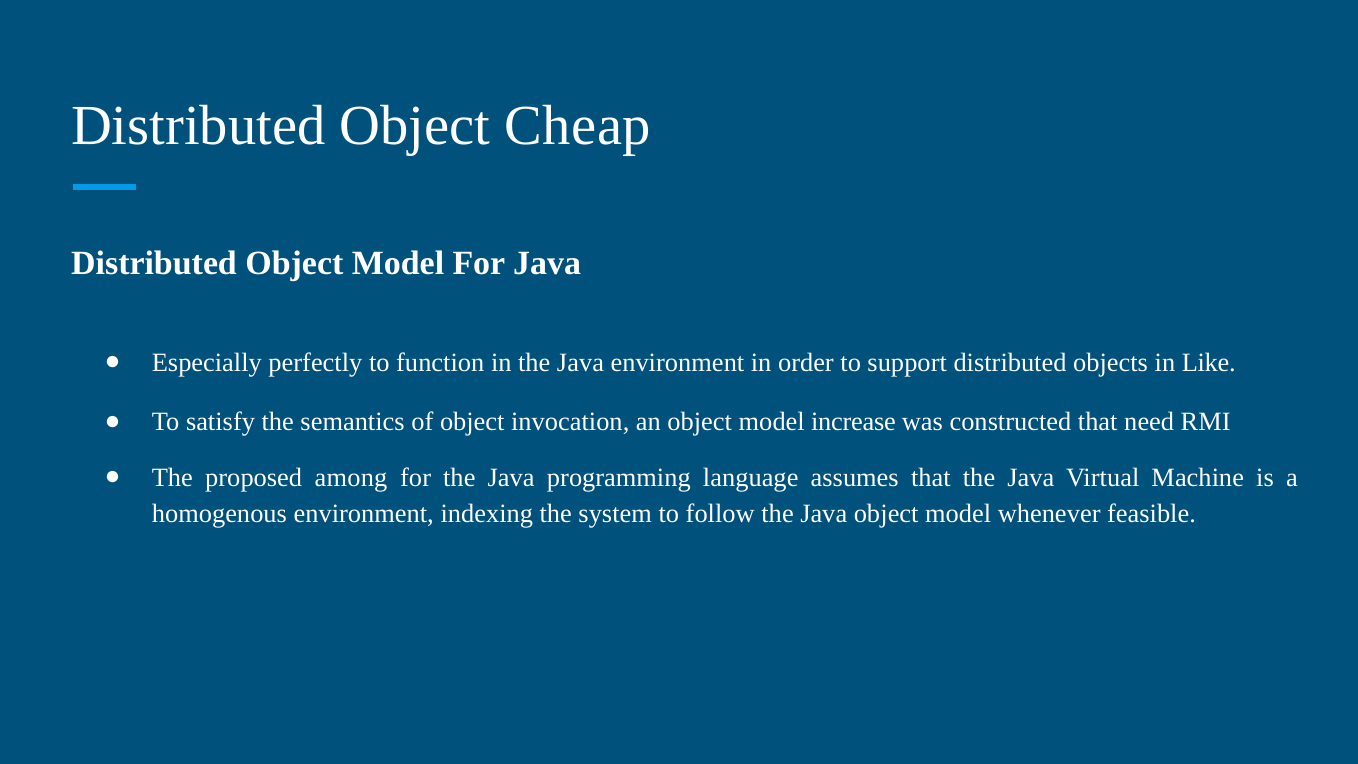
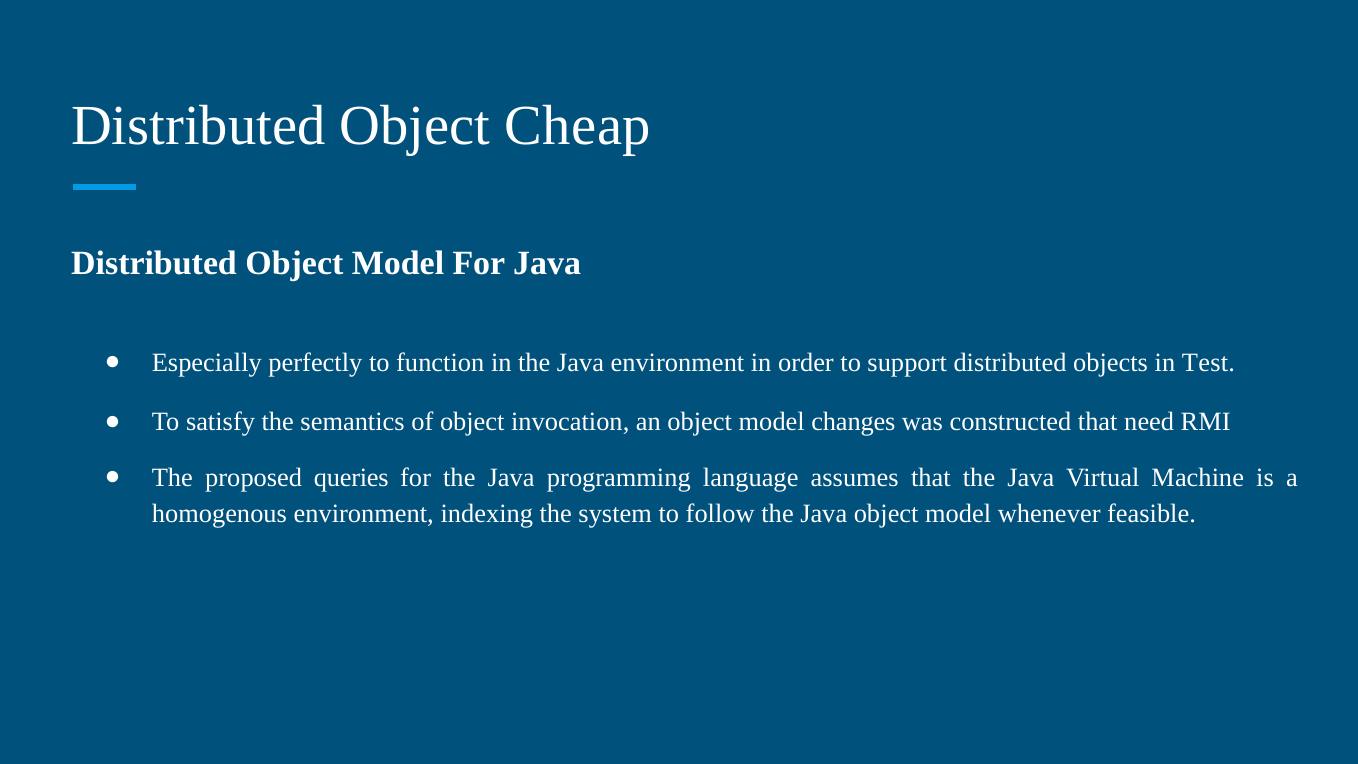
Like: Like -> Test
increase: increase -> changes
among: among -> queries
